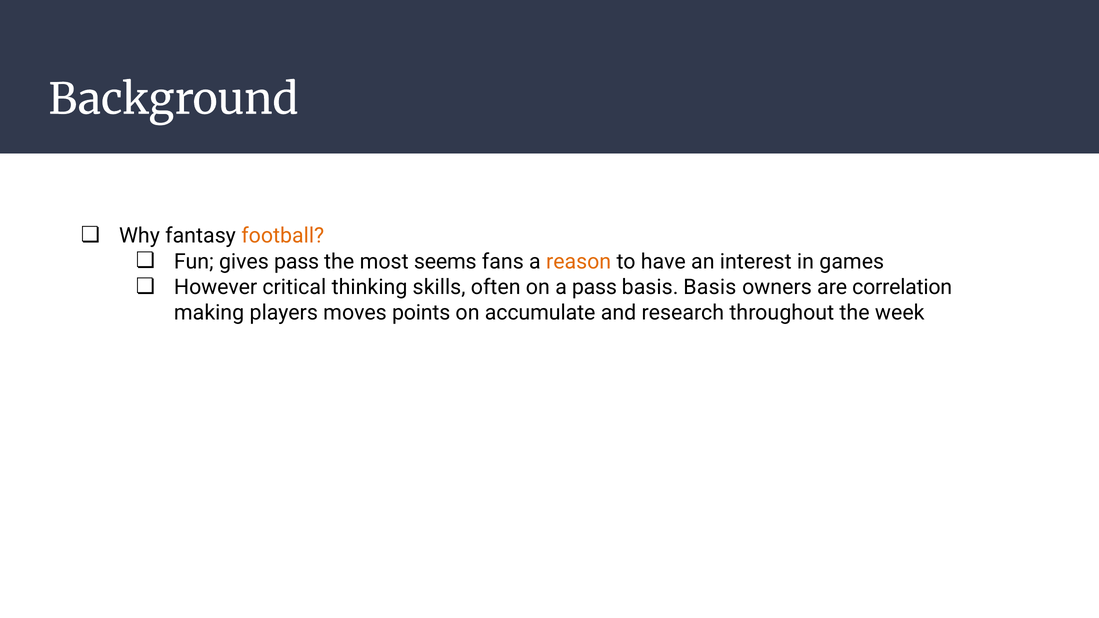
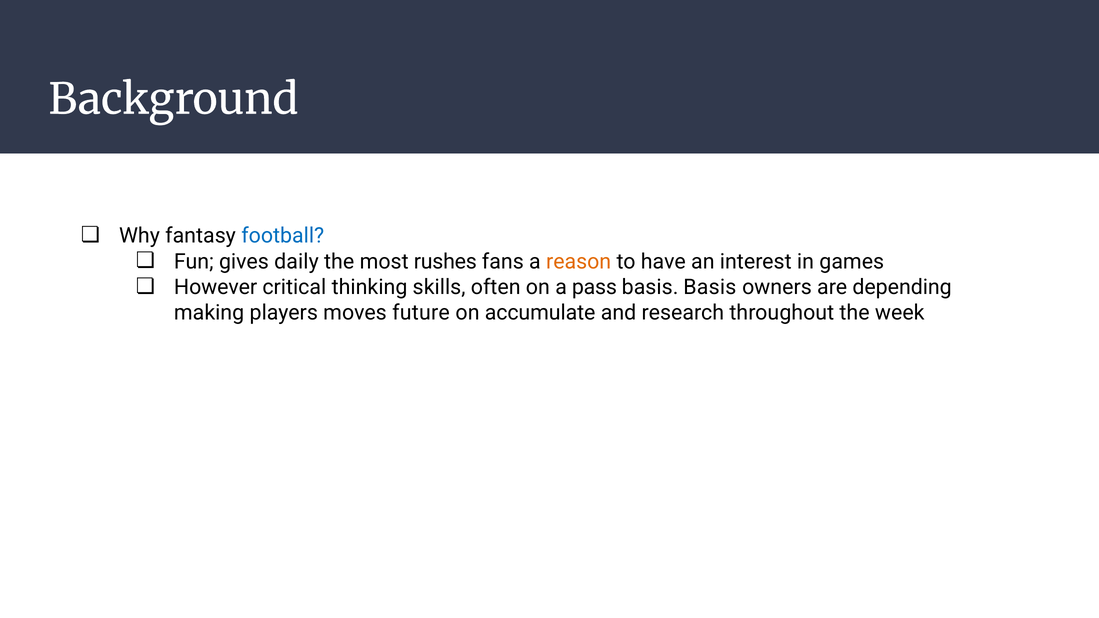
football colour: orange -> blue
gives pass: pass -> daily
seems: seems -> rushes
correlation: correlation -> depending
points: points -> future
